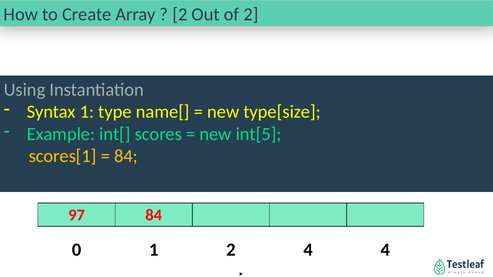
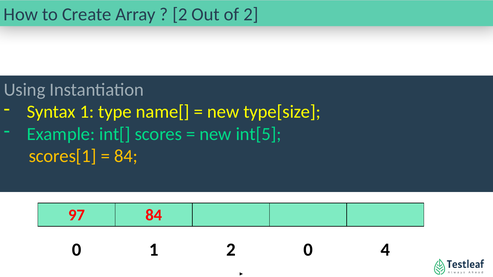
2 4: 4 -> 0
